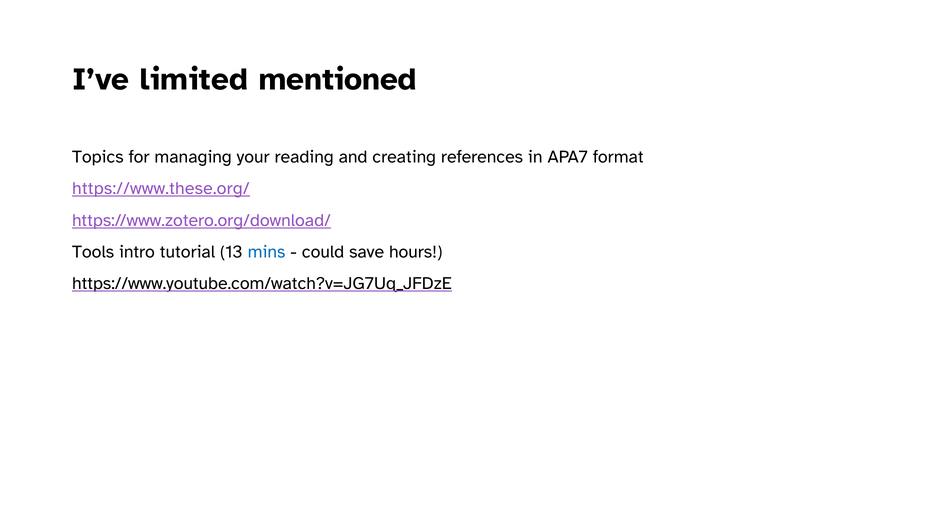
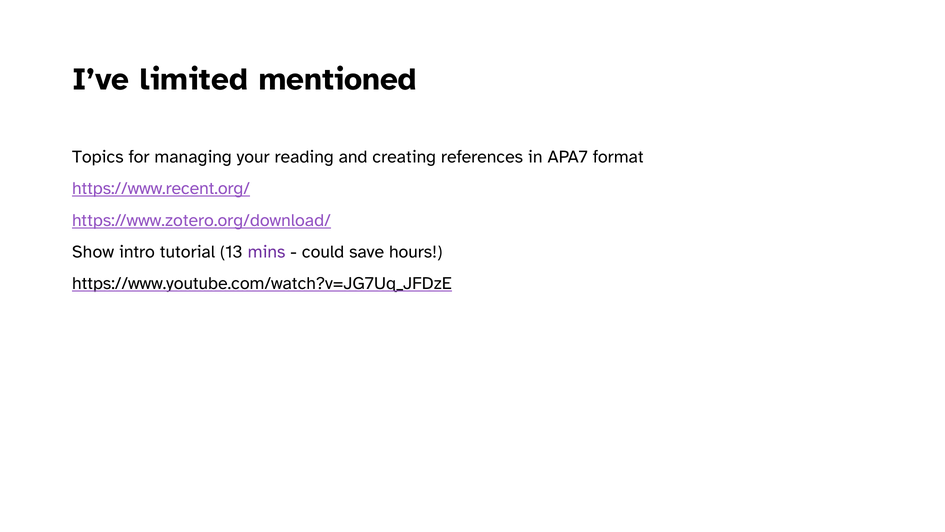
https://www.these.org/: https://www.these.org/ -> https://www.recent.org/
Tools: Tools -> Show
mins colour: blue -> purple
